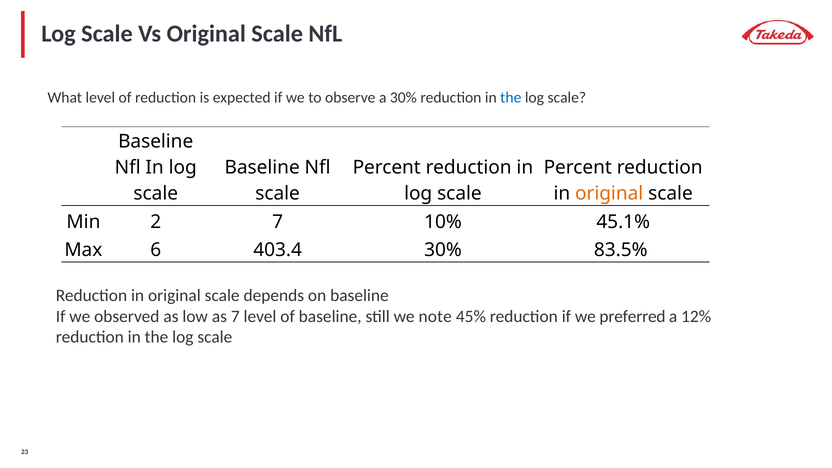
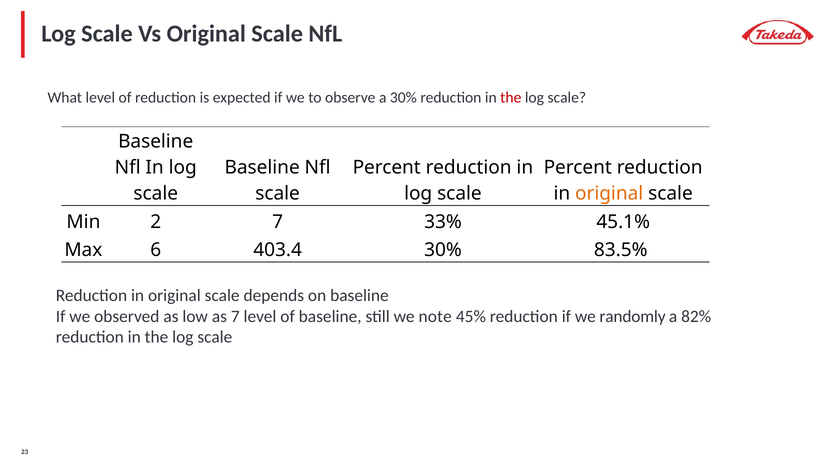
the at (511, 98) colour: blue -> red
10%: 10% -> 33%
preferred: preferred -> randomly
12%: 12% -> 82%
